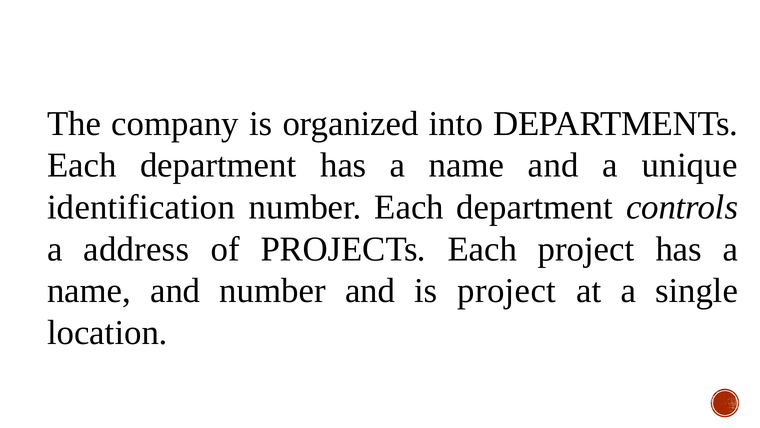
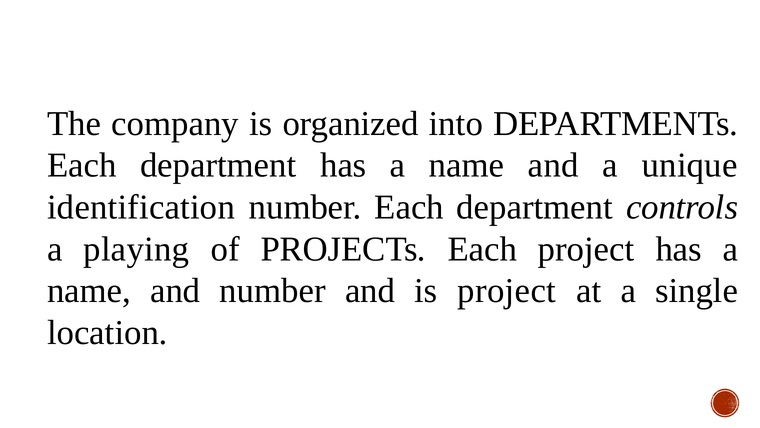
address: address -> playing
